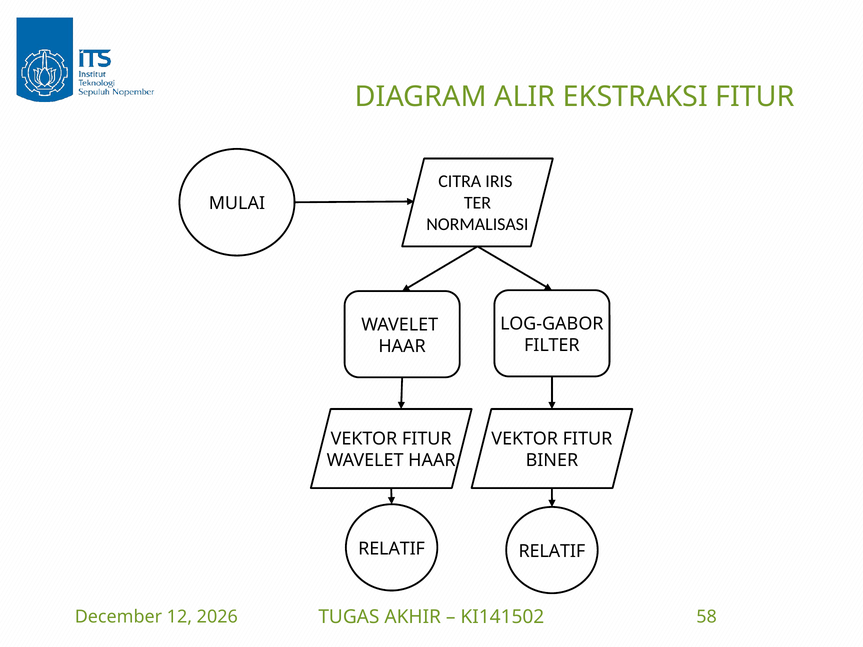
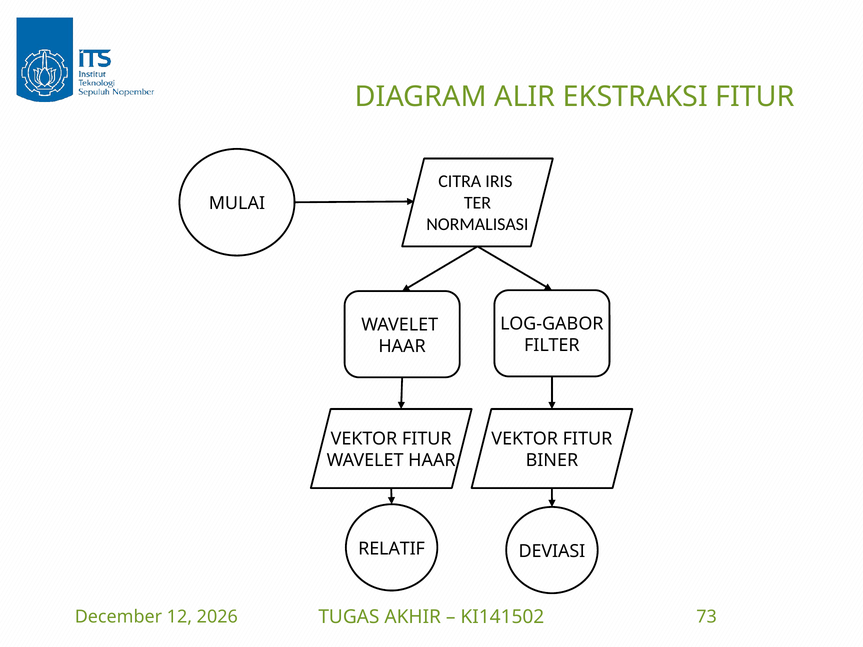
RELATIF at (552, 552): RELATIF -> DEVIASI
58: 58 -> 73
